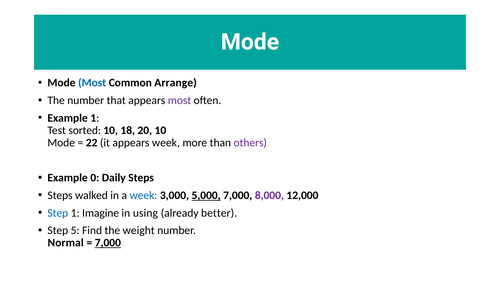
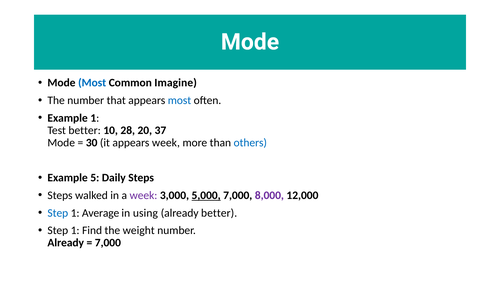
Arrange: Arrange -> Imagine
most at (179, 100) colour: purple -> blue
Test sorted: sorted -> better
18: 18 -> 28
20 10: 10 -> 37
22: 22 -> 30
others colour: purple -> blue
0: 0 -> 5
week at (143, 195) colour: blue -> purple
Imagine: Imagine -> Average
5 at (75, 231): 5 -> 1
Normal at (66, 243): Normal -> Already
7,000 at (108, 243) underline: present -> none
